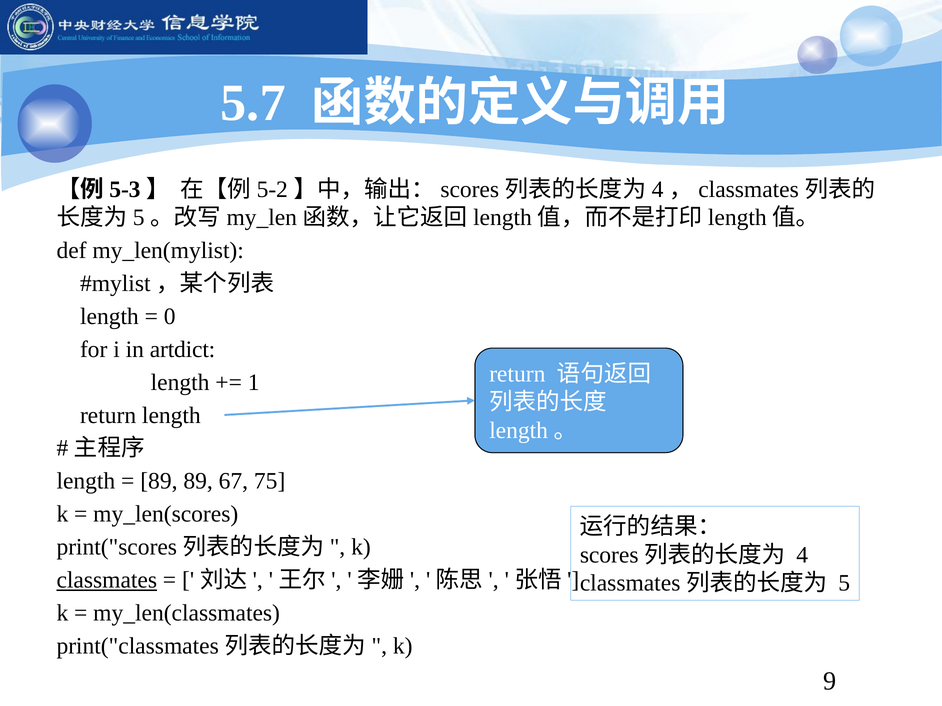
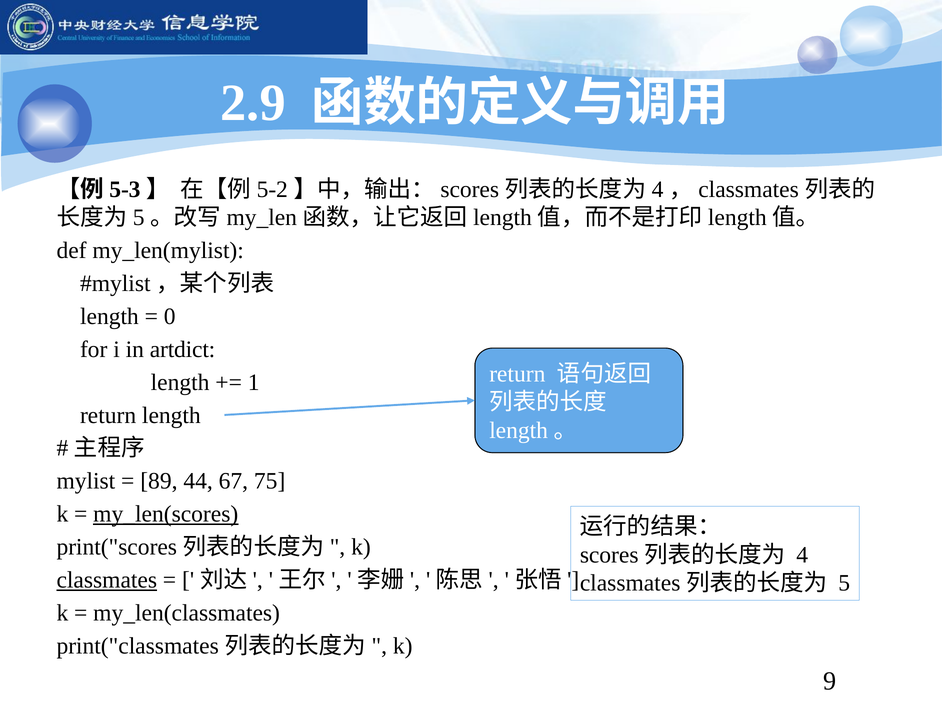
5.7: 5.7 -> 2.9
length at (86, 482): length -> mylist
89 89: 89 -> 44
my_len(scores underline: none -> present
